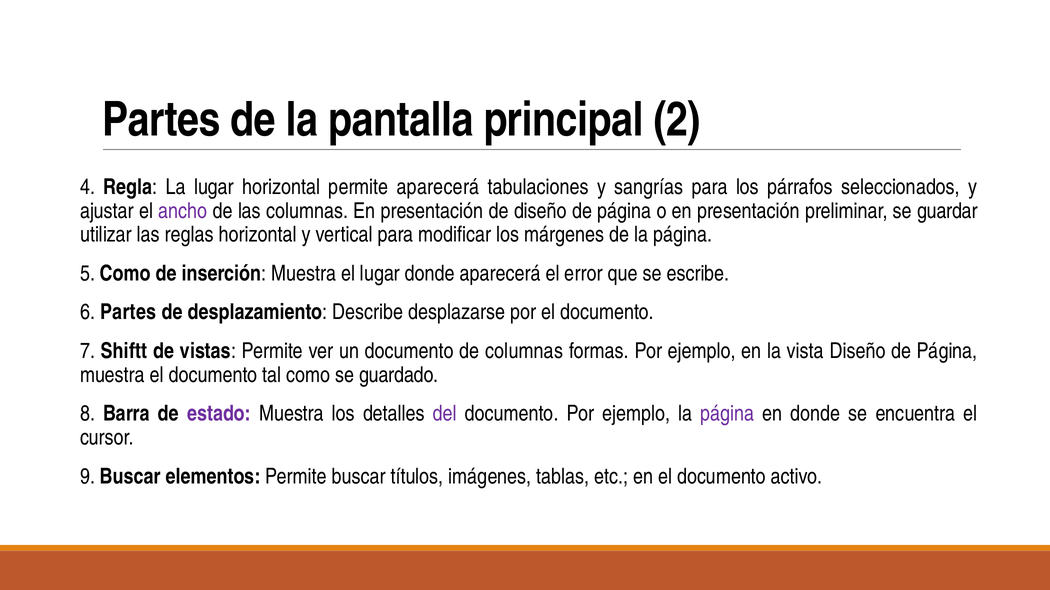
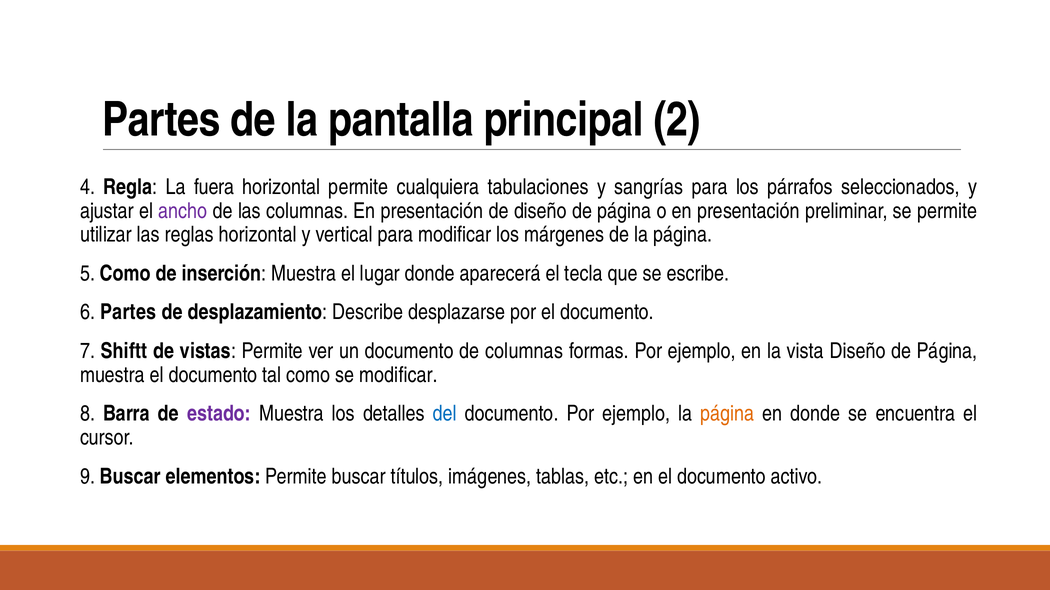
La lugar: lugar -> fuera
permite aparecerá: aparecerá -> cualquiera
se guardar: guardar -> permite
error: error -> tecla
se guardado: guardado -> modificar
del colour: purple -> blue
página at (727, 414) colour: purple -> orange
